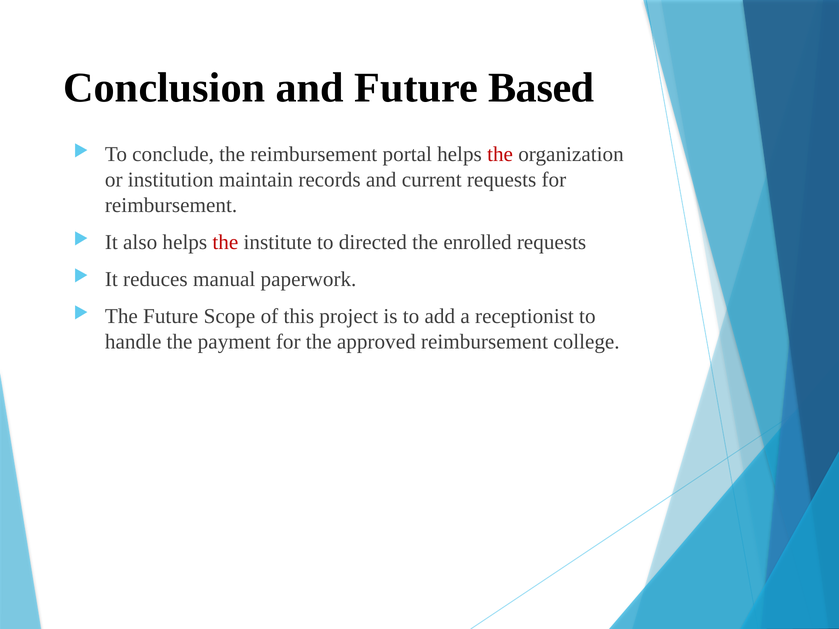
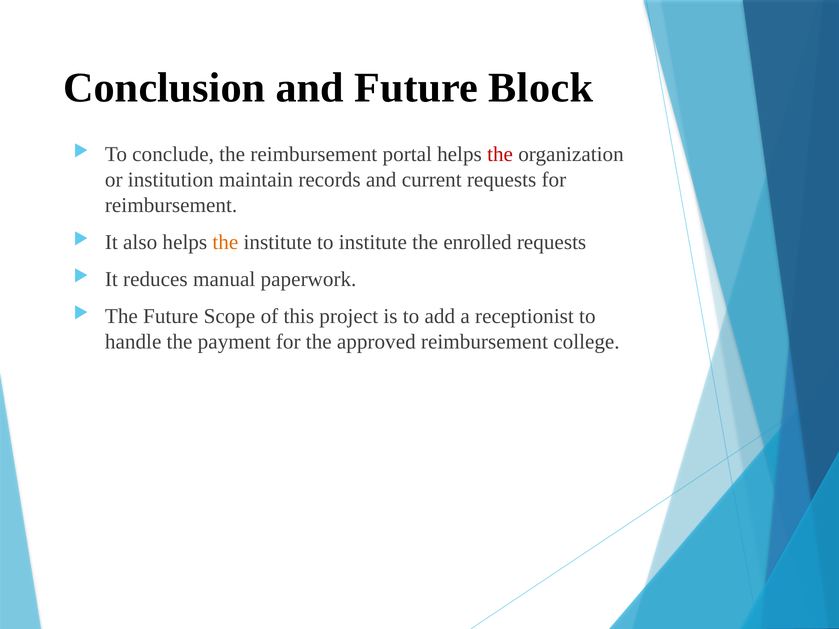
Based: Based -> Block
the at (225, 242) colour: red -> orange
to directed: directed -> institute
